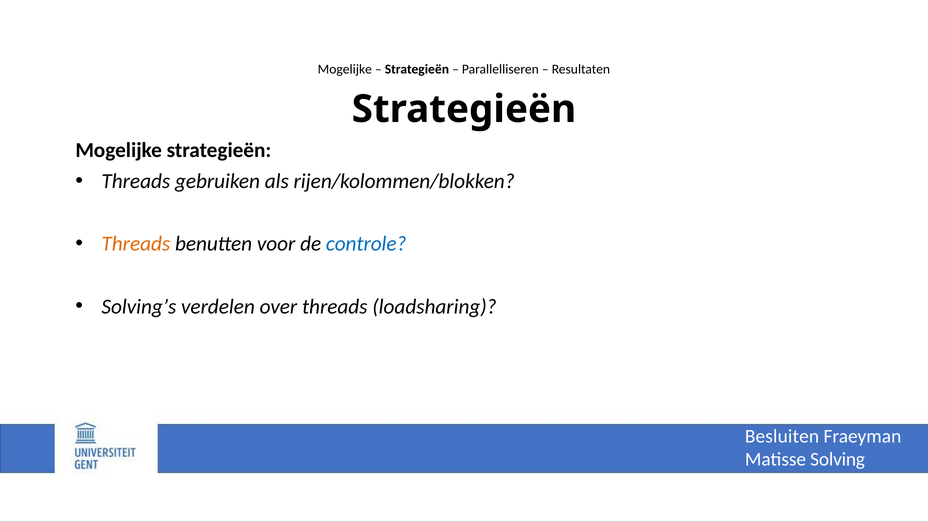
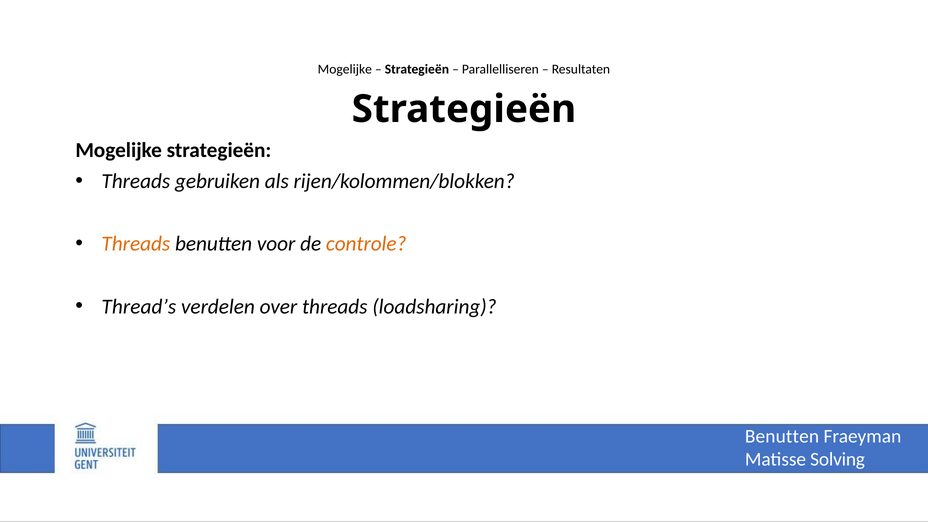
controle colour: blue -> orange
Solving’s: Solving’s -> Thread’s
Besluiten at (782, 436): Besluiten -> Benutten
